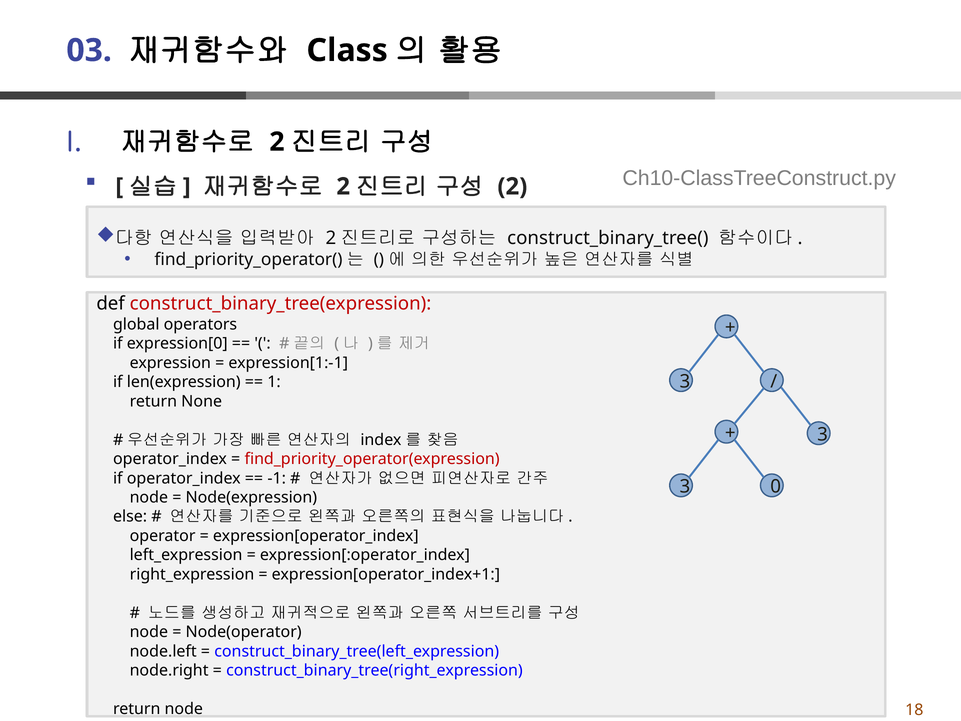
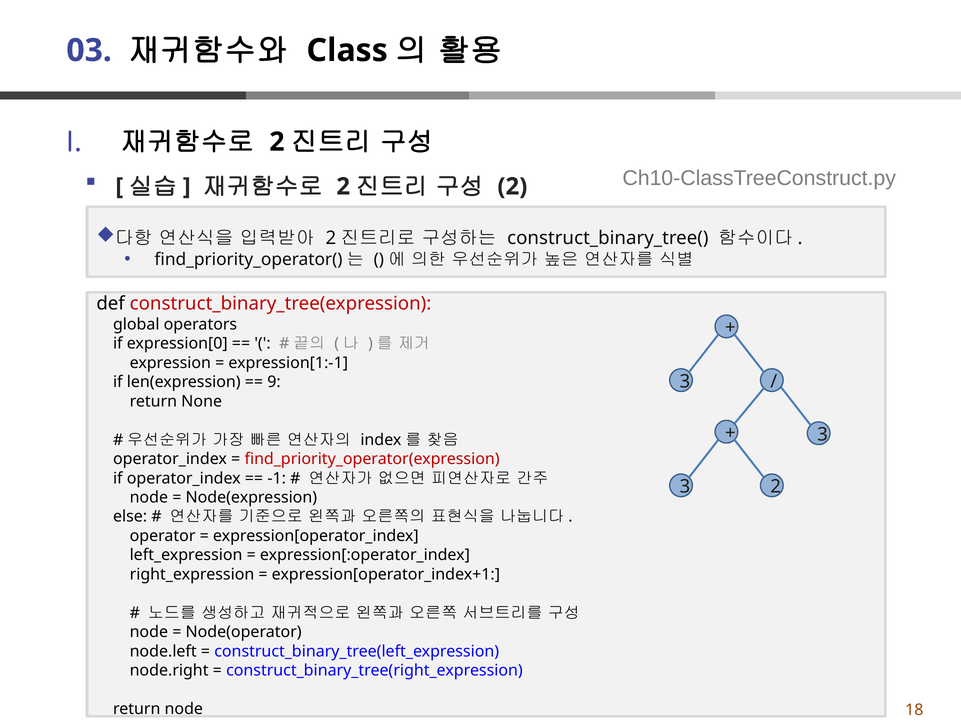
1: 1 -> 9
3 0: 0 -> 2
